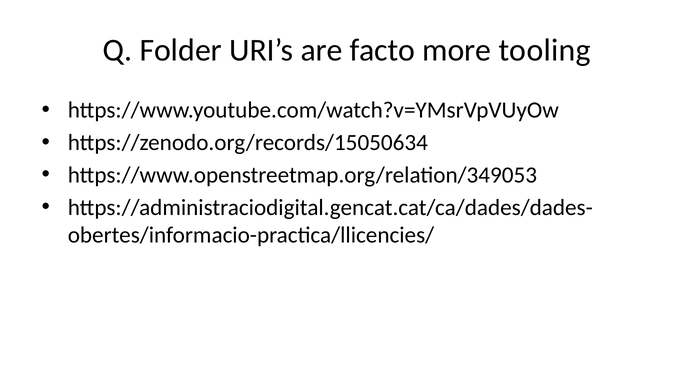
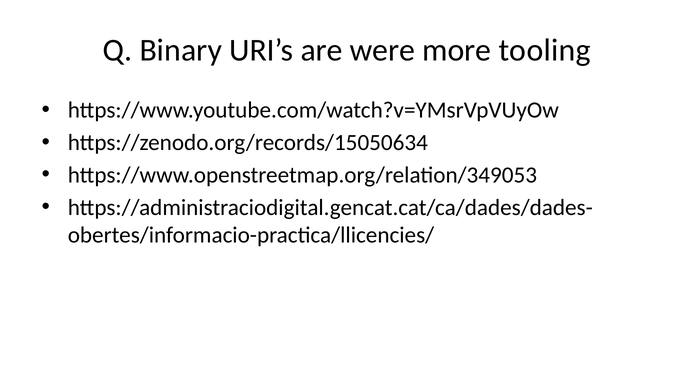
Folder: Folder -> Binary
facto: facto -> were
